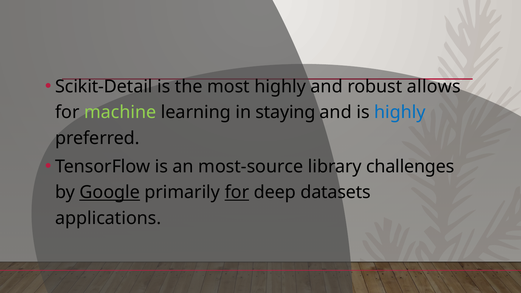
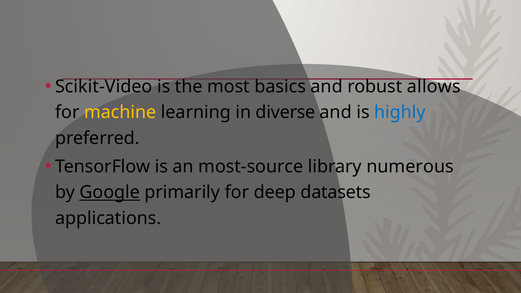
Scikit-Detail: Scikit-Detail -> Scikit-Video
most highly: highly -> basics
machine colour: light green -> yellow
staying: staying -> diverse
challenges: challenges -> numerous
for at (237, 192) underline: present -> none
